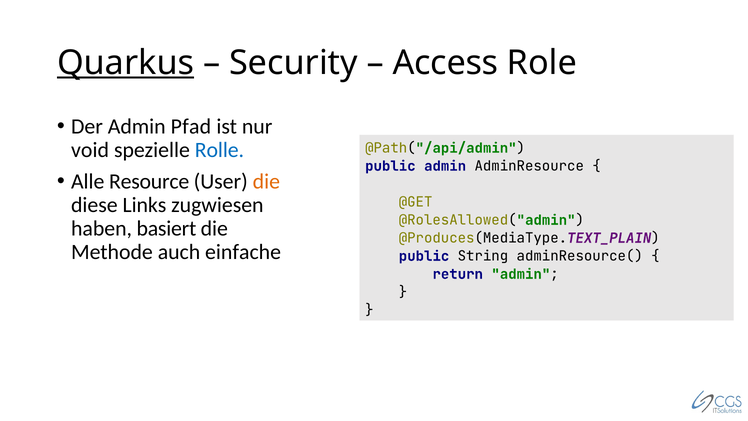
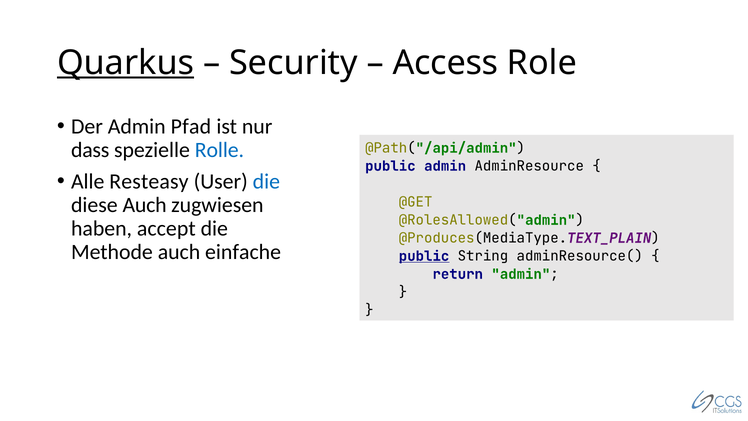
void: void -> dass
Resource: Resource -> Resteasy
die at (266, 181) colour: orange -> blue
diese Links: Links -> Auch
basiert: basiert -> accept
public at (424, 256) underline: none -> present
